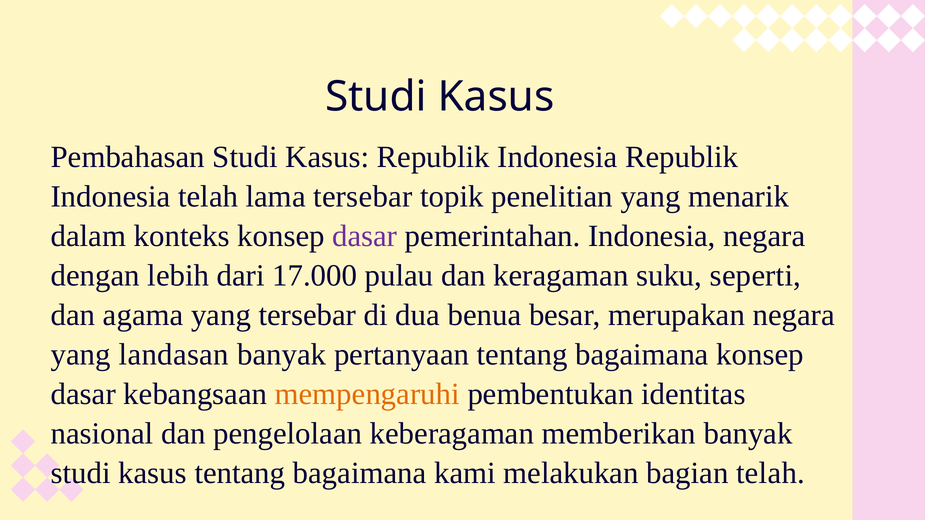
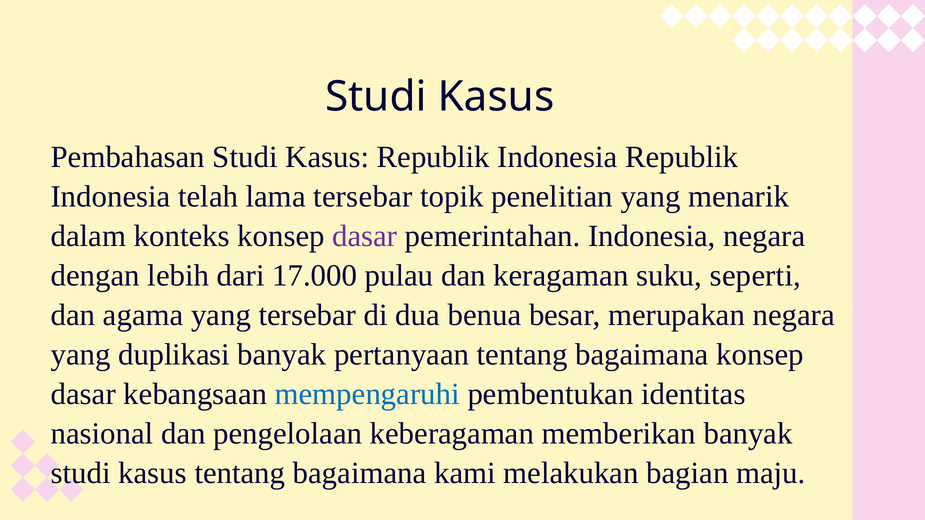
landasan: landasan -> duplikasi
mempengaruhi colour: orange -> blue
bagian telah: telah -> maju
